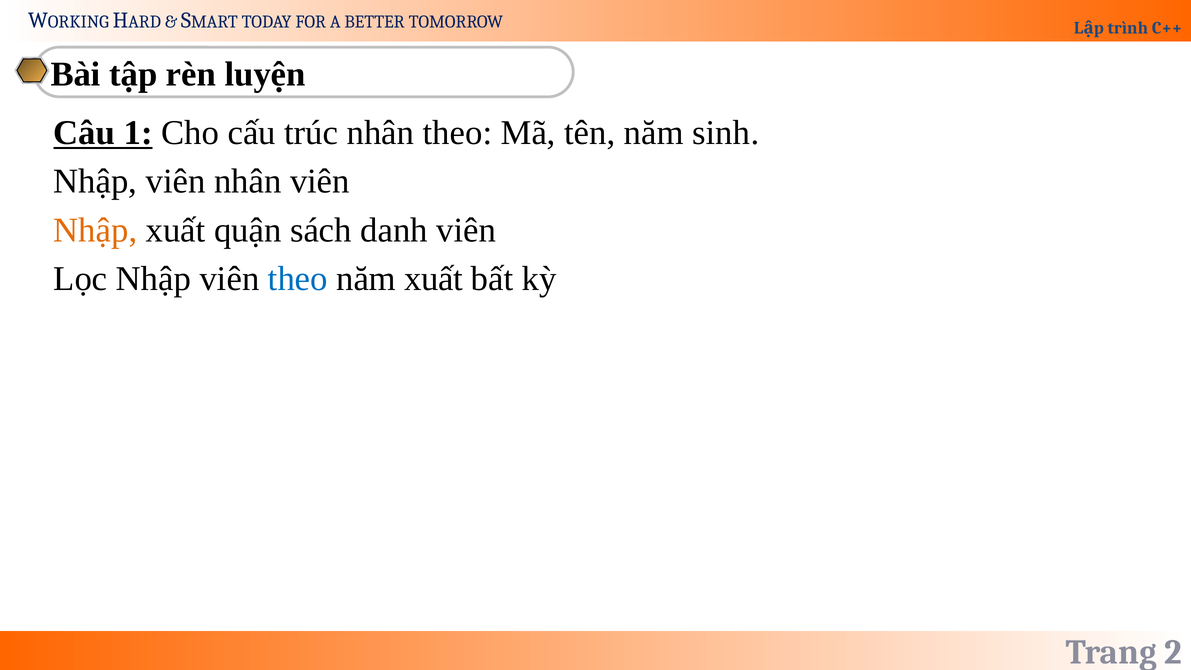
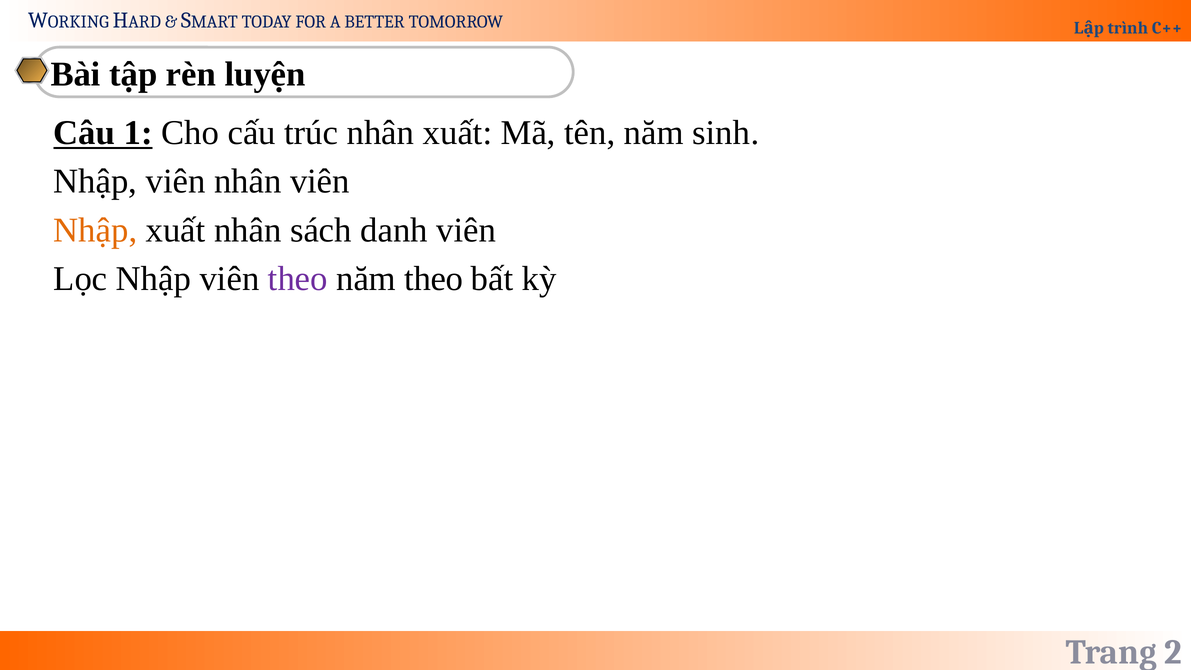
nhân theo: theo -> xuất
xuất quận: quận -> nhân
theo at (298, 279) colour: blue -> purple
năm xuất: xuất -> theo
